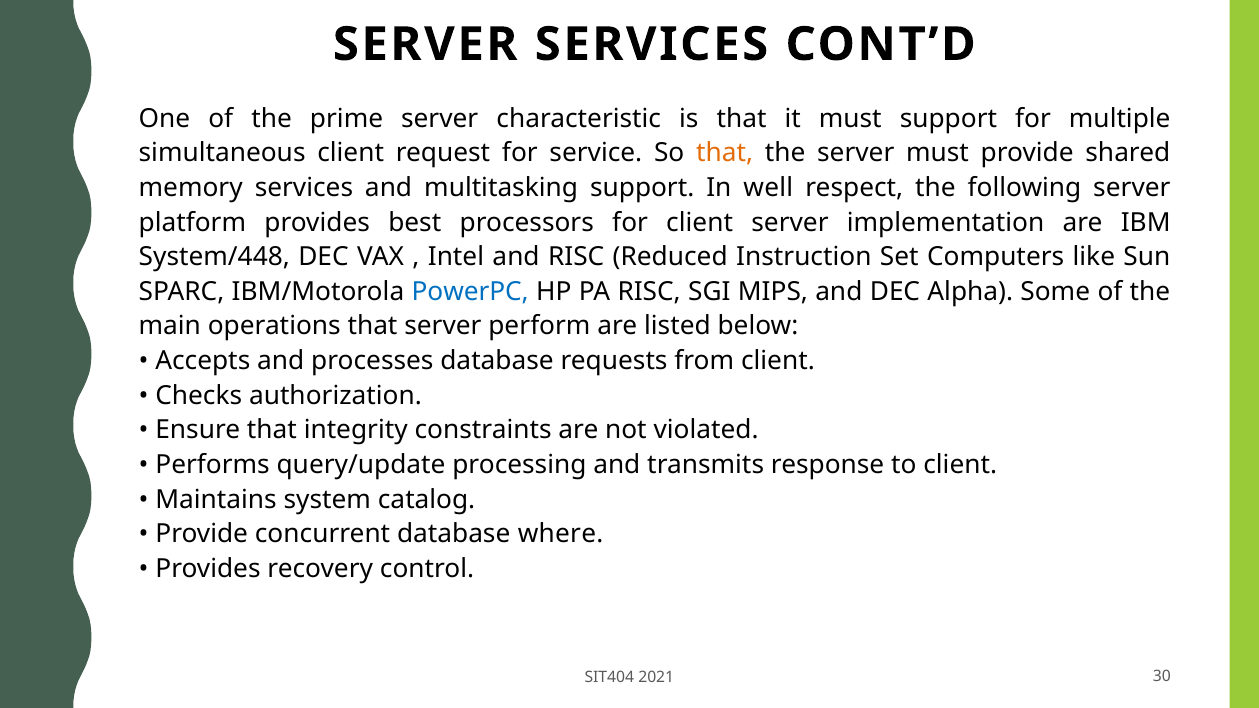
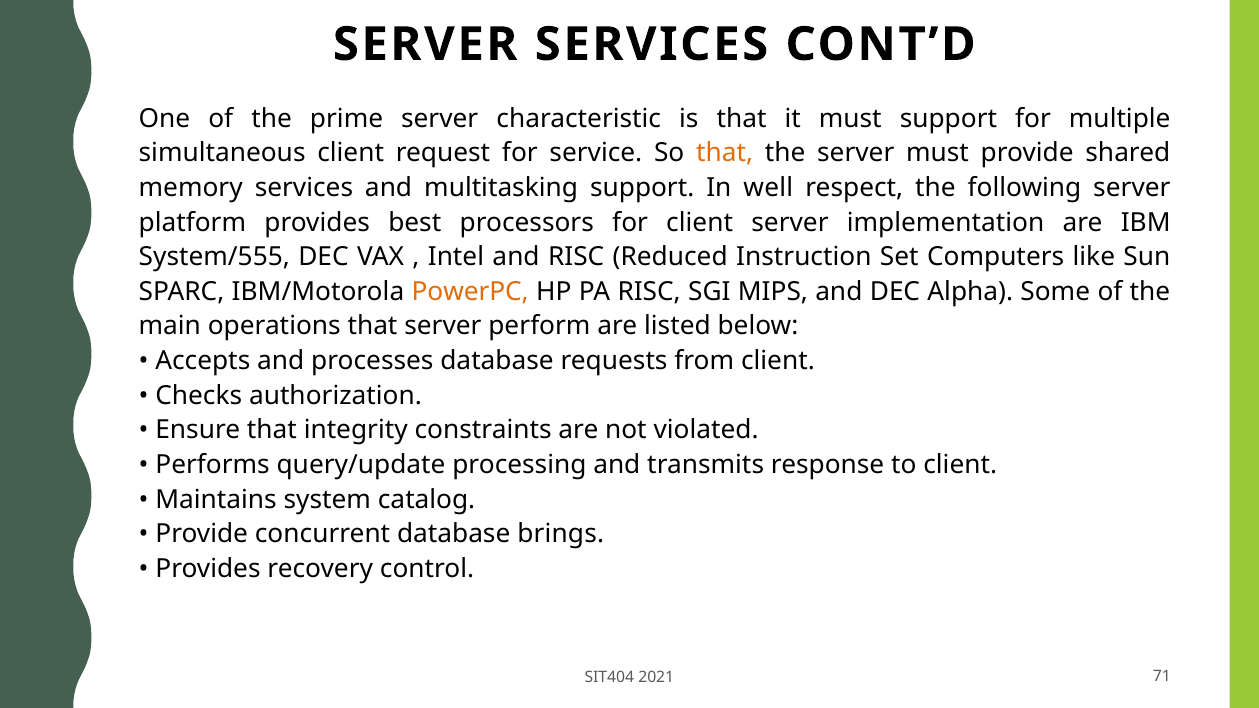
System/448: System/448 -> System/555
PowerPC colour: blue -> orange
where: where -> brings
30: 30 -> 71
